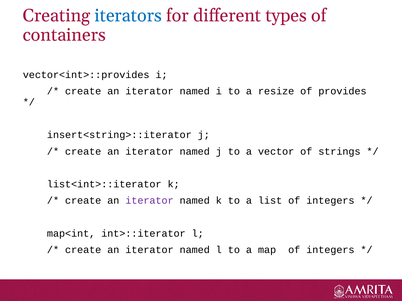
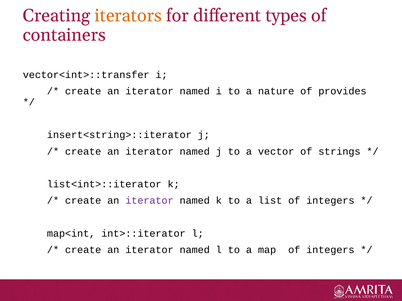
iterators colour: blue -> orange
vector<int>::provides: vector<int>::provides -> vector<int>::transfer
resize: resize -> nature
